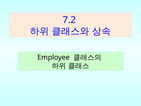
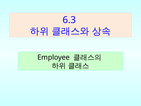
7.2: 7.2 -> 6.3
